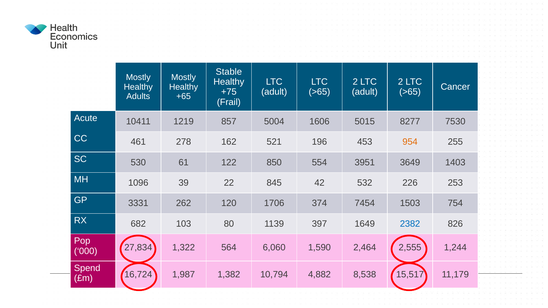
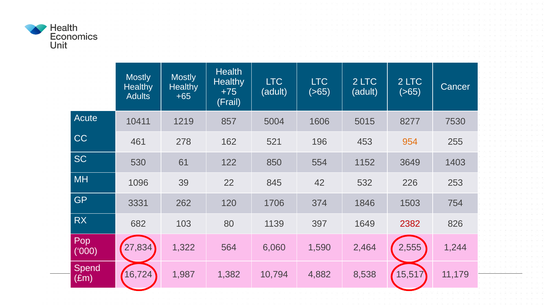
Stable: Stable -> Health
3951: 3951 -> 1152
7454: 7454 -> 1846
2382 colour: blue -> red
